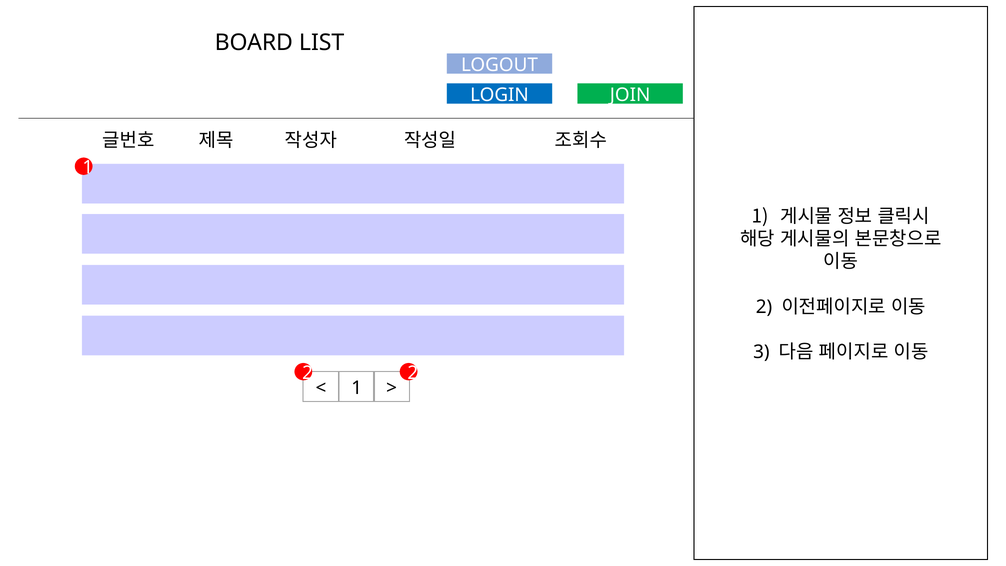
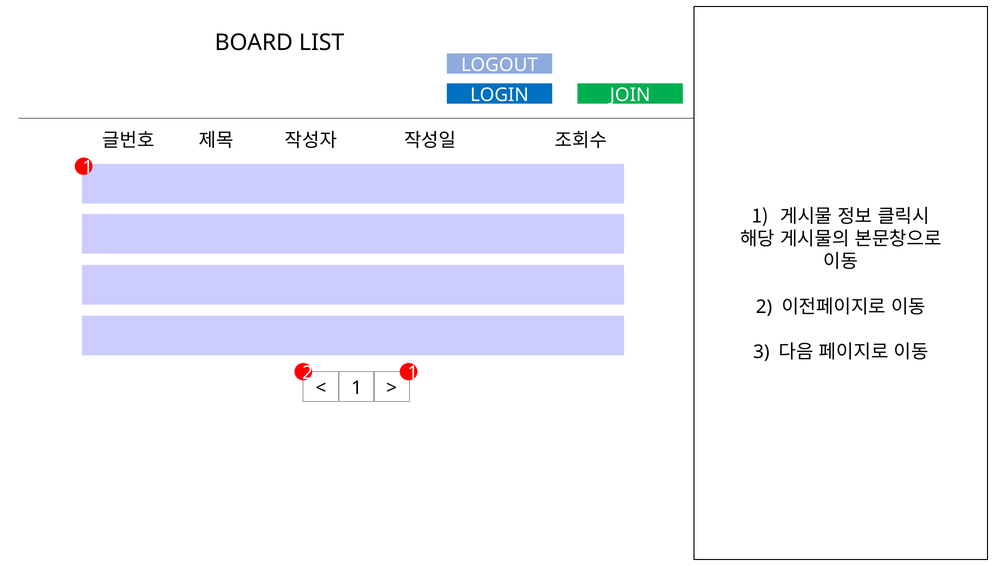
2 2: 2 -> 1
